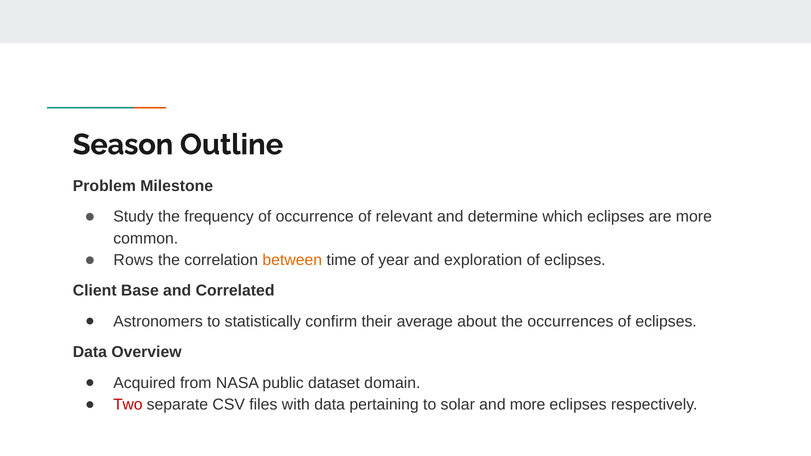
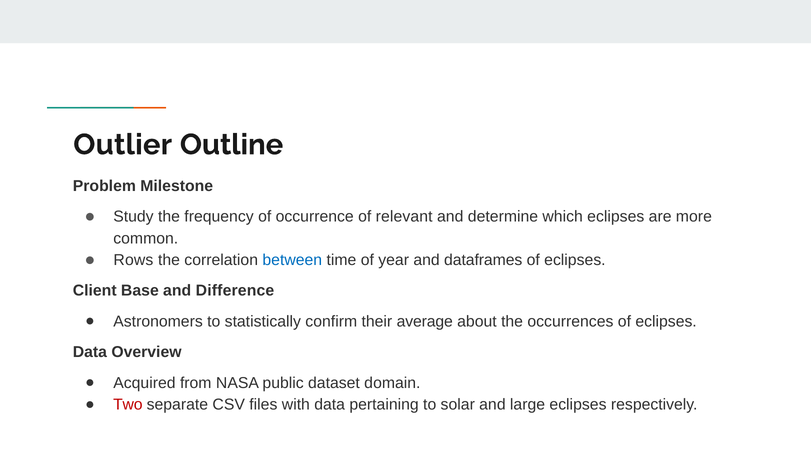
Season: Season -> Outlier
between colour: orange -> blue
exploration: exploration -> dataframes
Correlated: Correlated -> Difference
and more: more -> large
